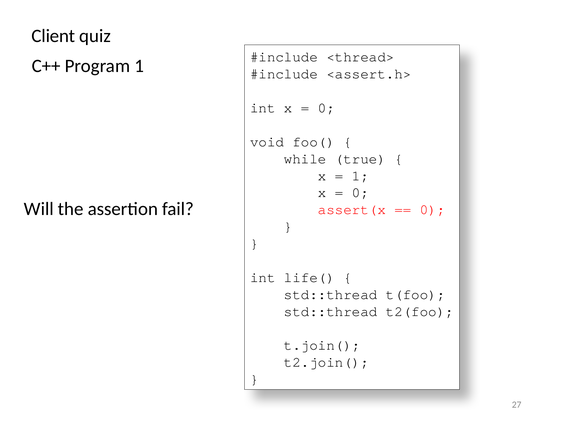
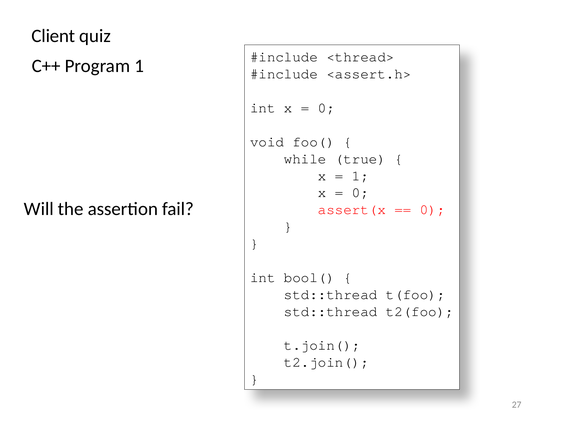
life(: life( -> bool(
